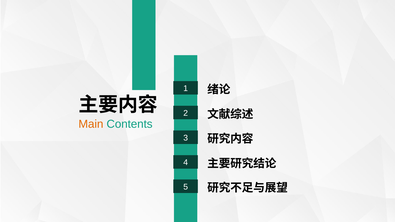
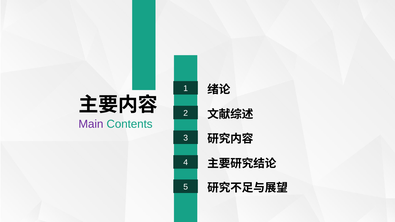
Main colour: orange -> purple
